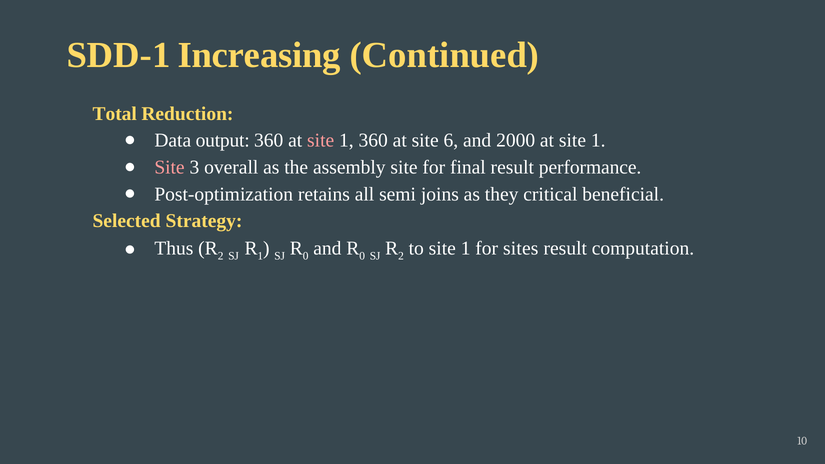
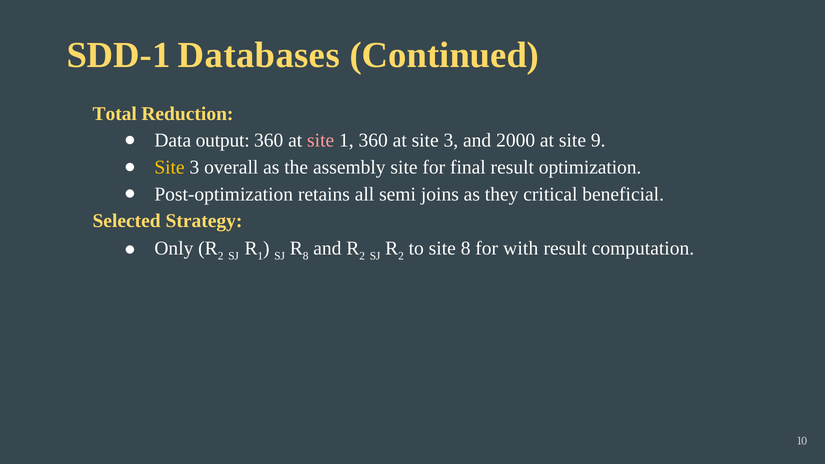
Increasing: Increasing -> Databases
at site 6: 6 -> 3
2000 at site 1: 1 -> 9
Site at (170, 167) colour: pink -> yellow
performance: performance -> optimization
Thus: Thus -> Only
0 at (306, 256): 0 -> 8
0 at (362, 256): 0 -> 2
to site 1: 1 -> 8
sites: sites -> with
